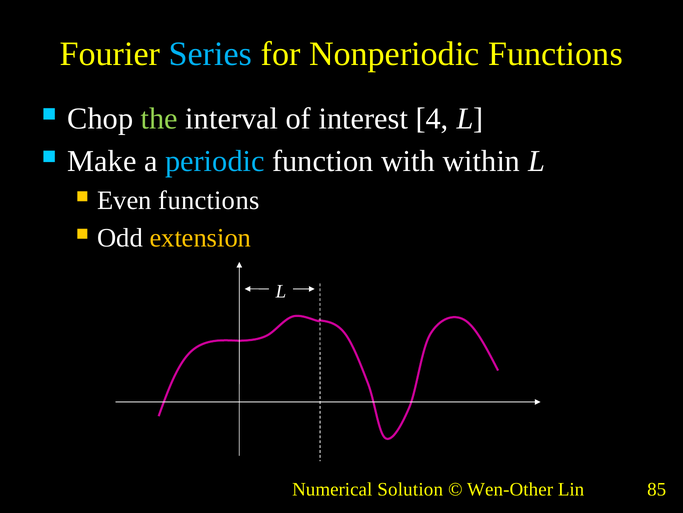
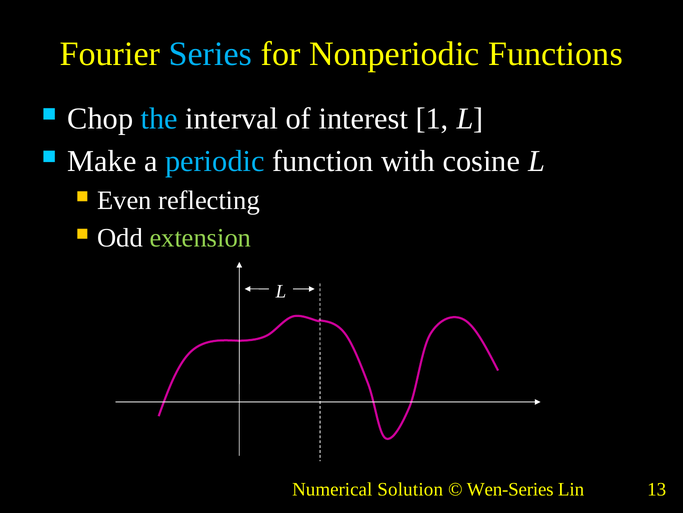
the colour: light green -> light blue
4: 4 -> 1
within: within -> cosine
Even functions: functions -> reflecting
extension colour: yellow -> light green
Wen-Other: Wen-Other -> Wen-Series
85: 85 -> 13
